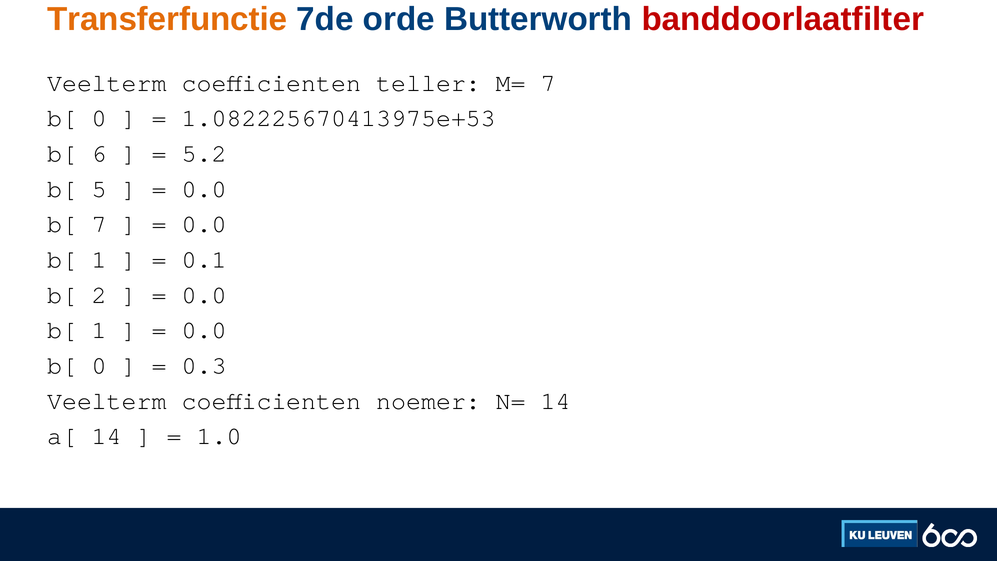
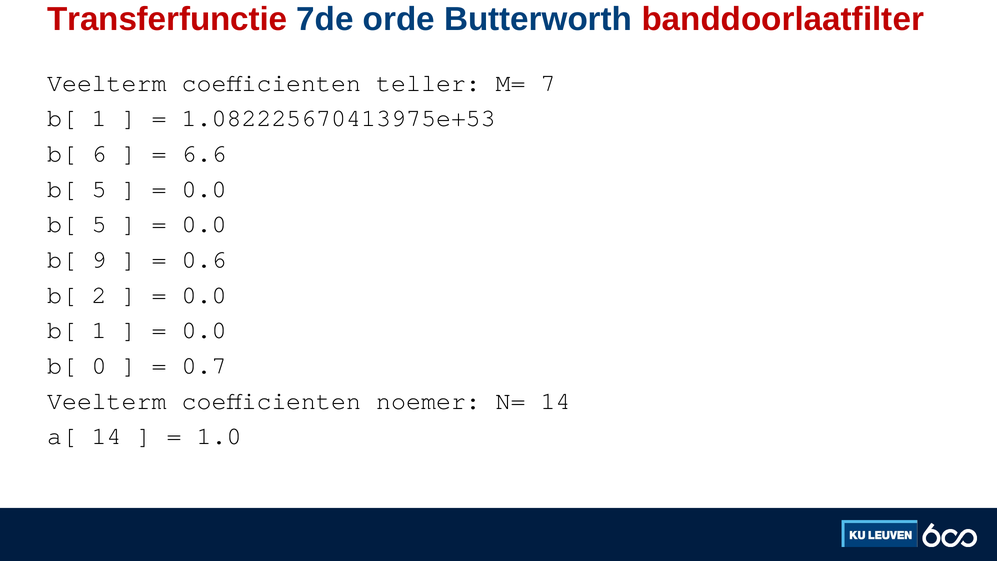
Transferfunctie colour: orange -> red
0 at (99, 118): 0 -> 1
5.2: 5.2 -> 6.6
7 at (99, 224): 7 -> 5
1 at (99, 259): 1 -> 9
0.1: 0.1 -> 0.6
0.3: 0.3 -> 0.7
